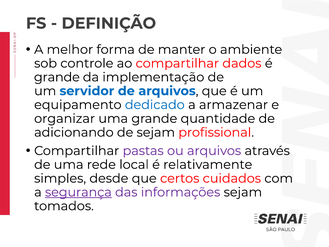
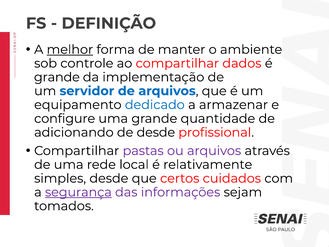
melhor underline: none -> present
organizar: organizar -> configure
de sejam: sejam -> desde
